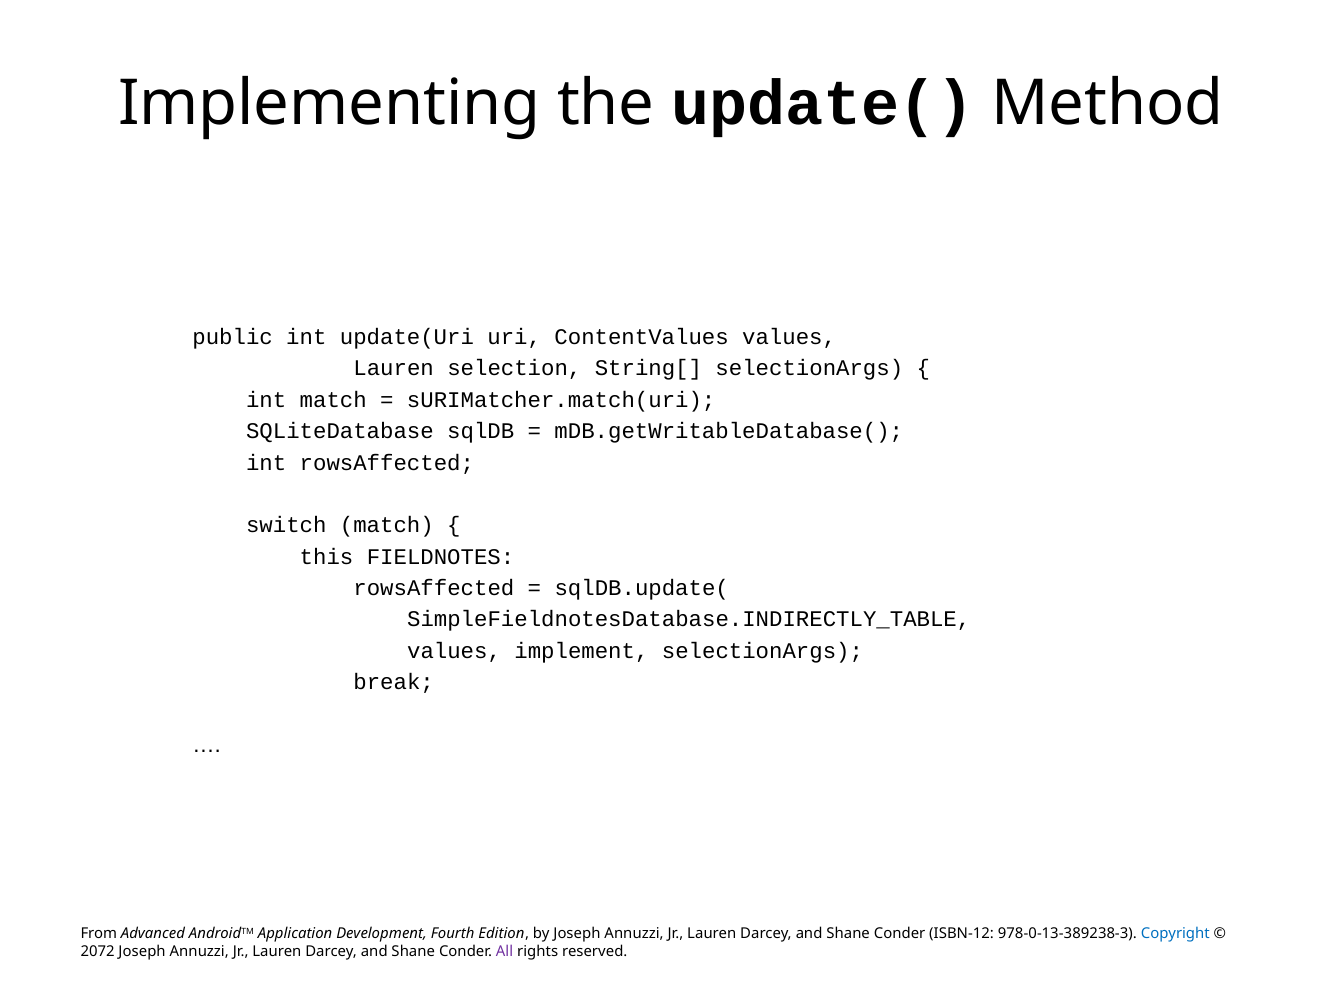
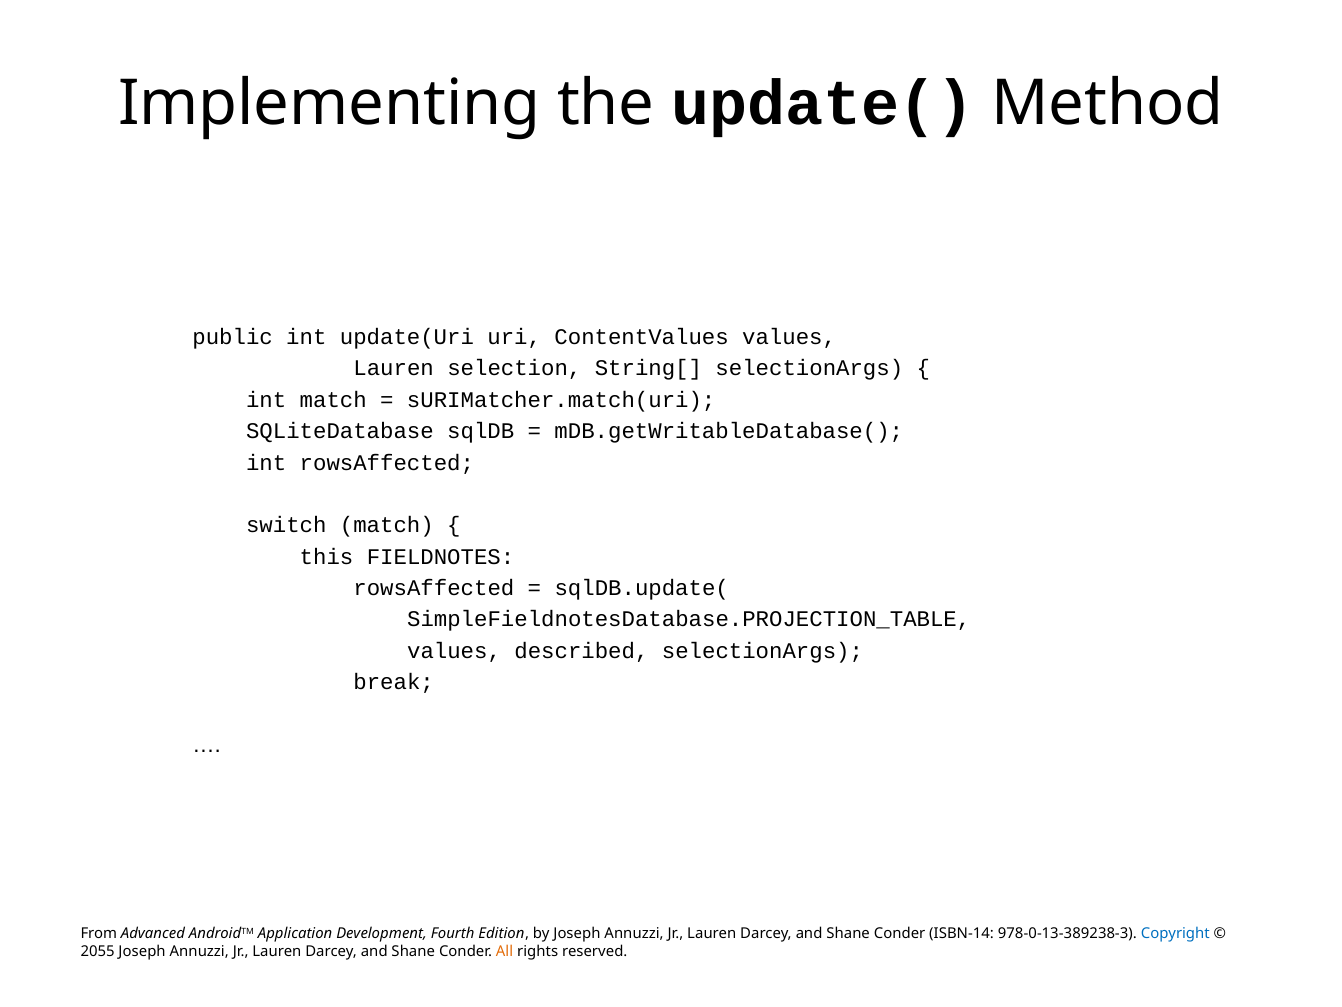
SimpleFieldnotesDatabase.INDIRECTLY_TABLE: SimpleFieldnotesDatabase.INDIRECTLY_TABLE -> SimpleFieldnotesDatabase.PROJECTION_TABLE
implement: implement -> described
ISBN-12: ISBN-12 -> ISBN-14
2072: 2072 -> 2055
All colour: purple -> orange
